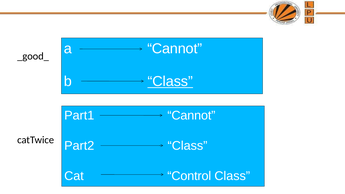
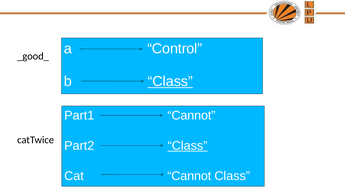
a Cannot: Cannot -> Control
Class at (187, 146) underline: none -> present
Cat Control: Control -> Cannot
